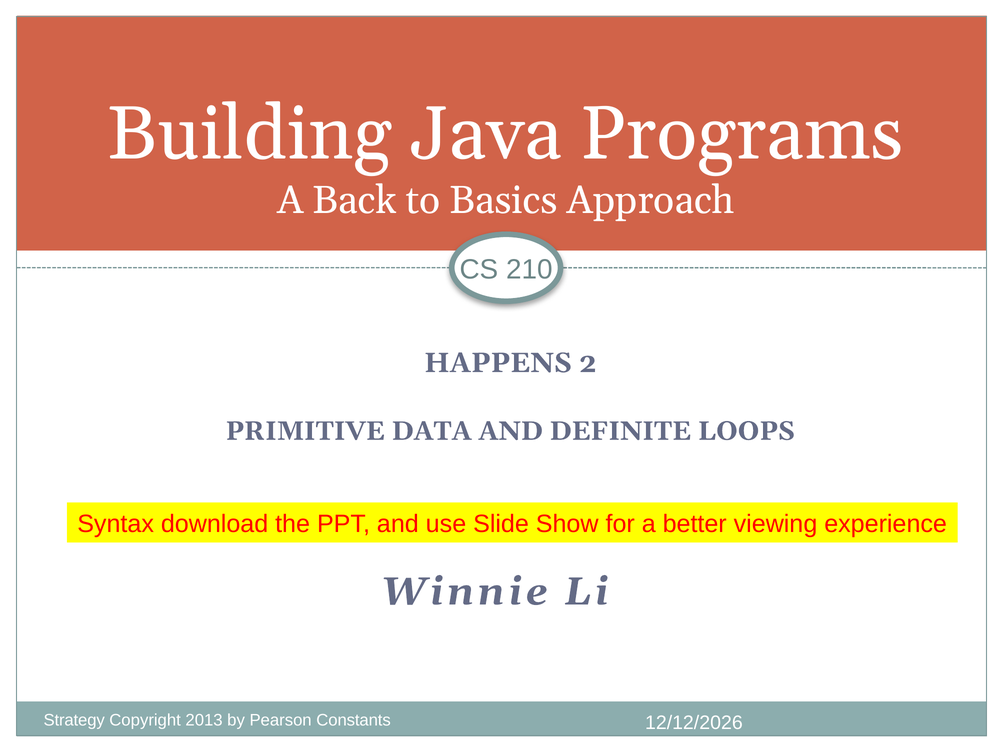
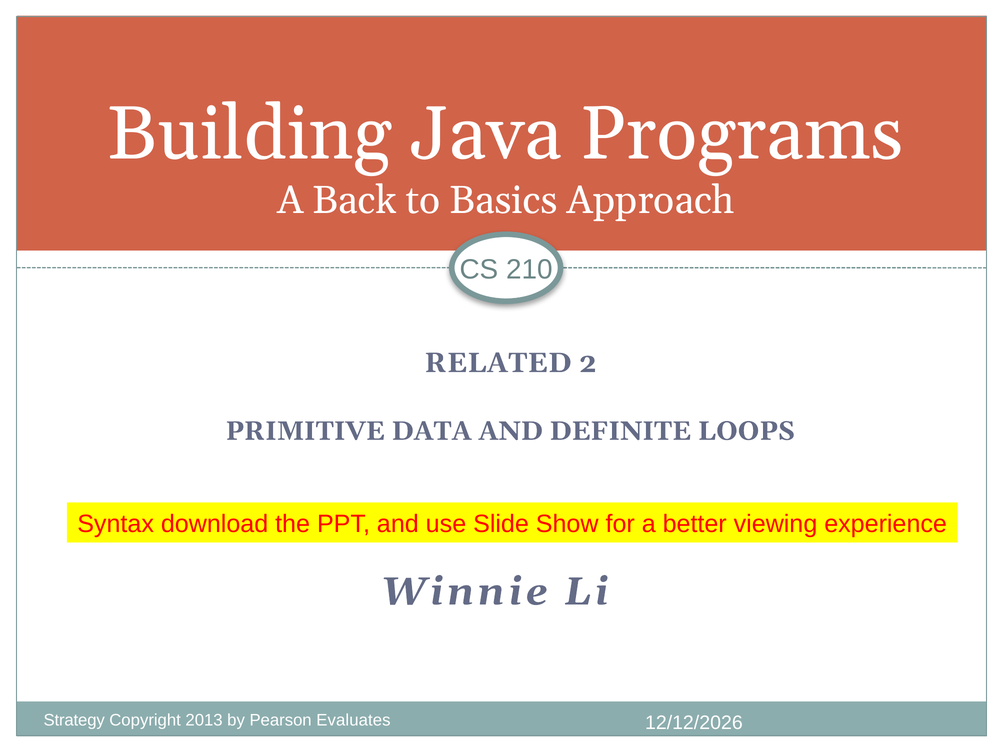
HAPPENS: HAPPENS -> RELATED
Constants: Constants -> Evaluates
